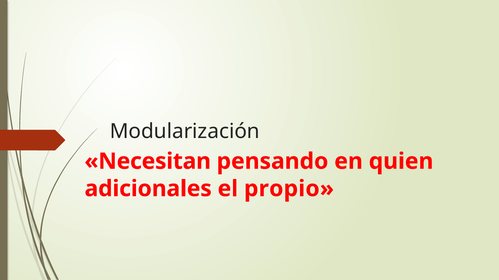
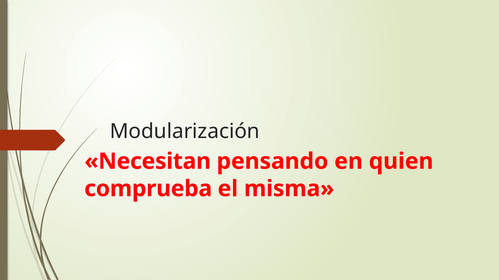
adicionales: adicionales -> comprueba
propio: propio -> misma
